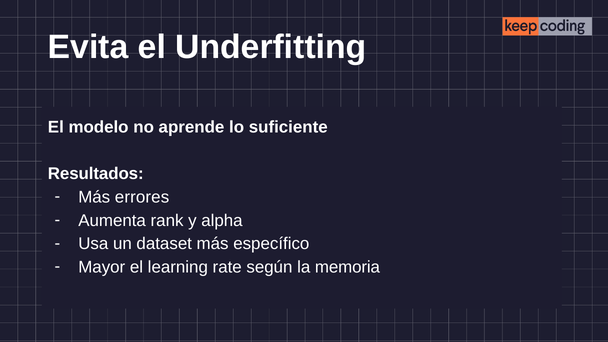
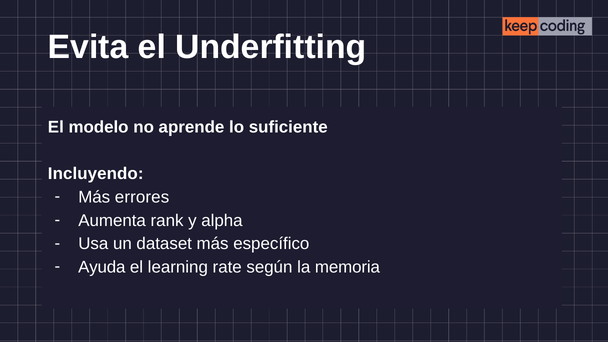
Resultados: Resultados -> Incluyendo
Mayor: Mayor -> Ayuda
